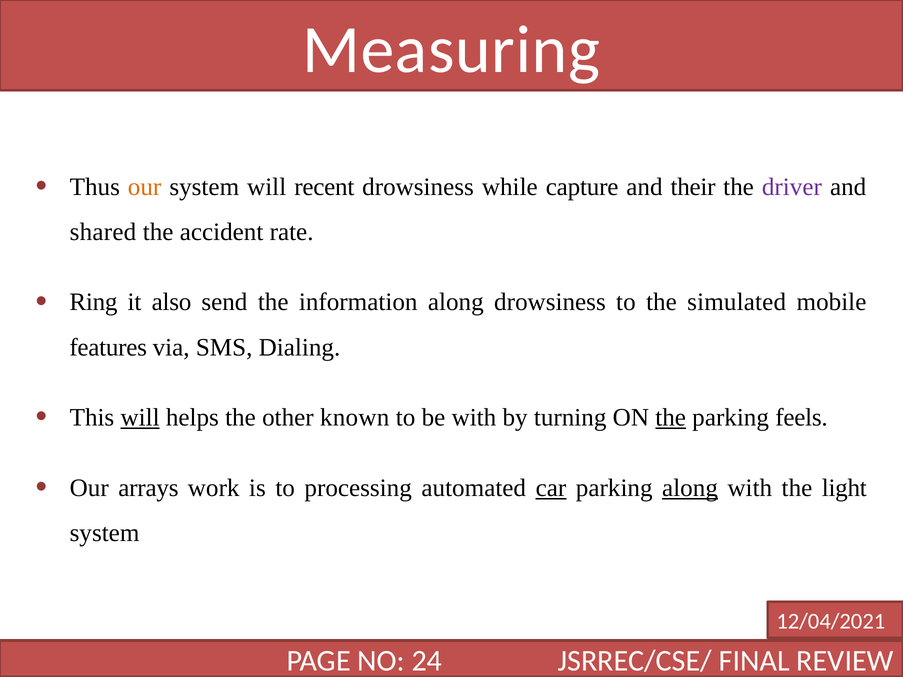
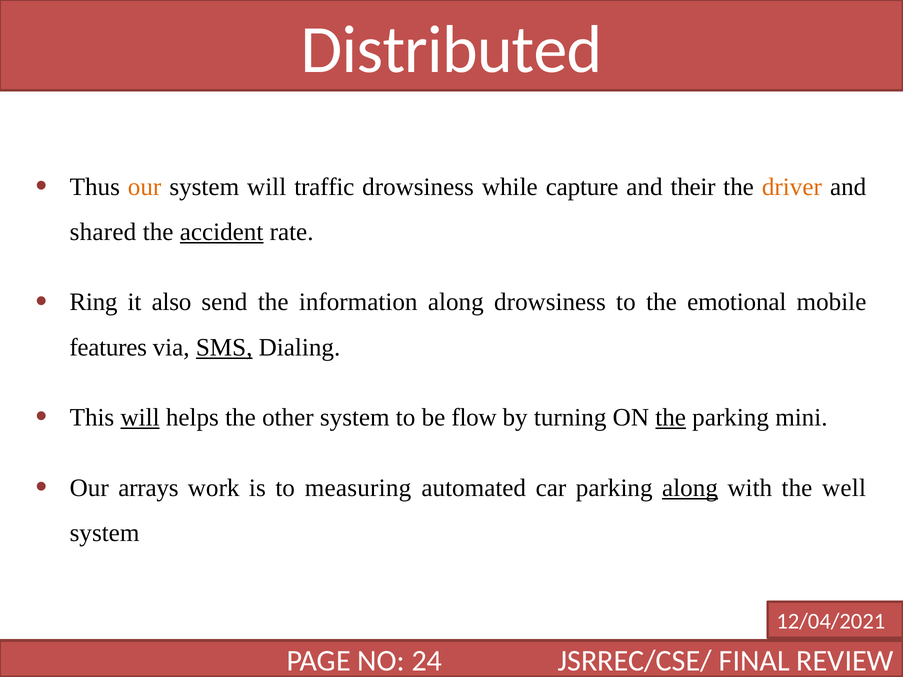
Measuring: Measuring -> Distributed
recent: recent -> traffic
driver colour: purple -> orange
accident underline: none -> present
simulated: simulated -> emotional
SMS underline: none -> present
other known: known -> system
be with: with -> flow
feels: feels -> mini
processing: processing -> measuring
car underline: present -> none
light: light -> well
